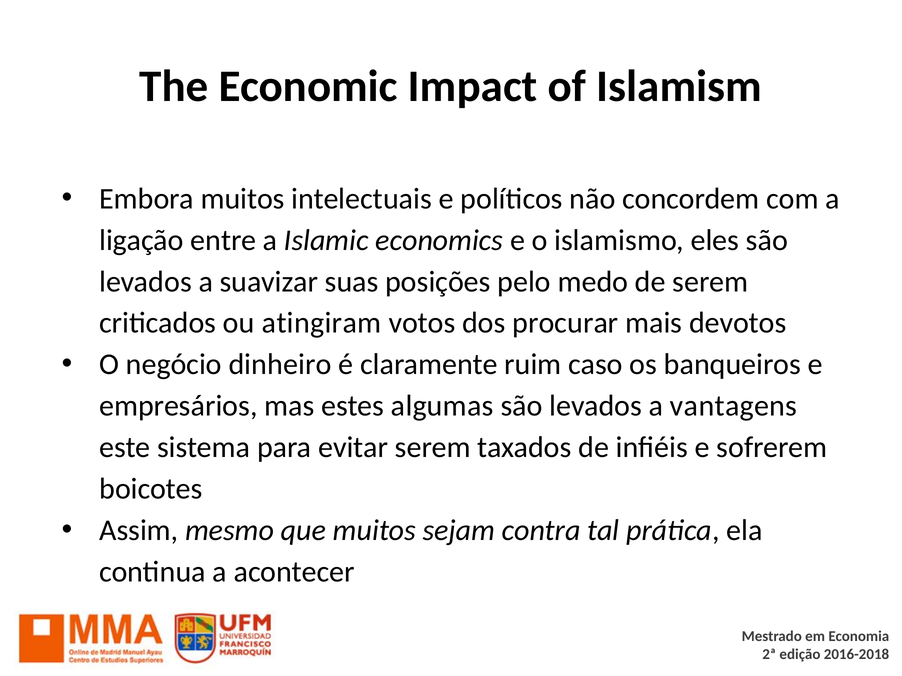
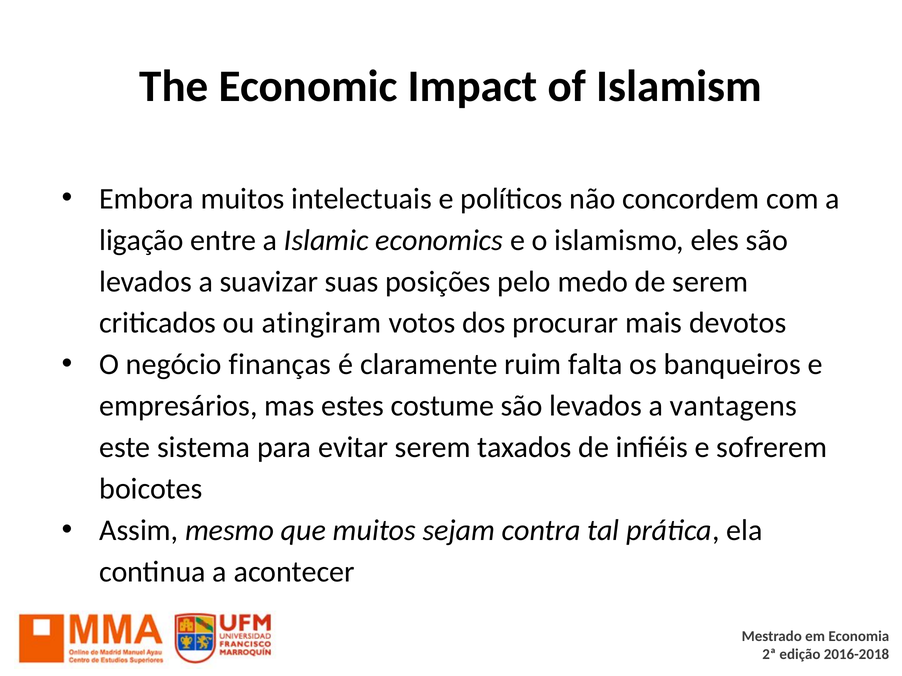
dinheiro: dinheiro -> finanças
caso: caso -> falta
algumas: algumas -> costume
